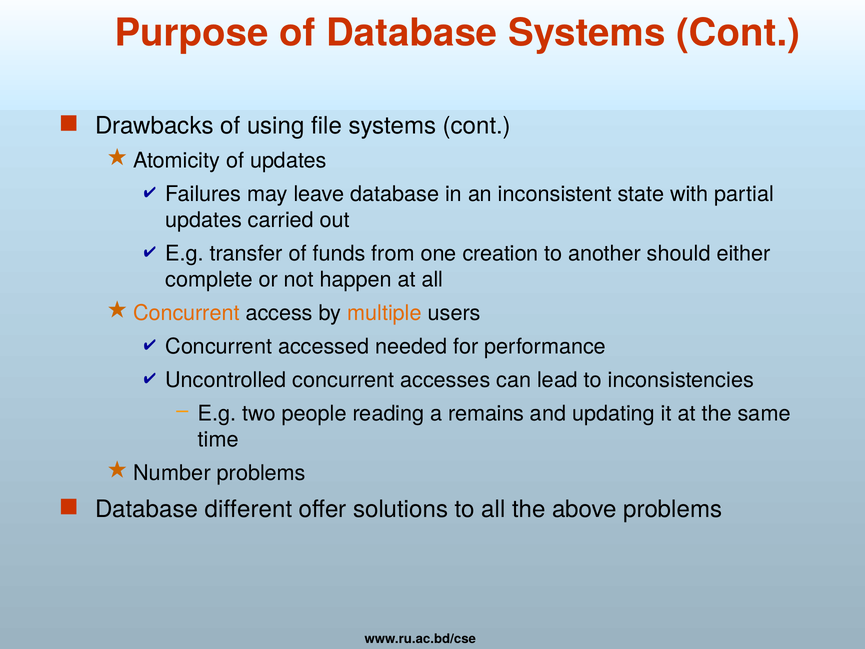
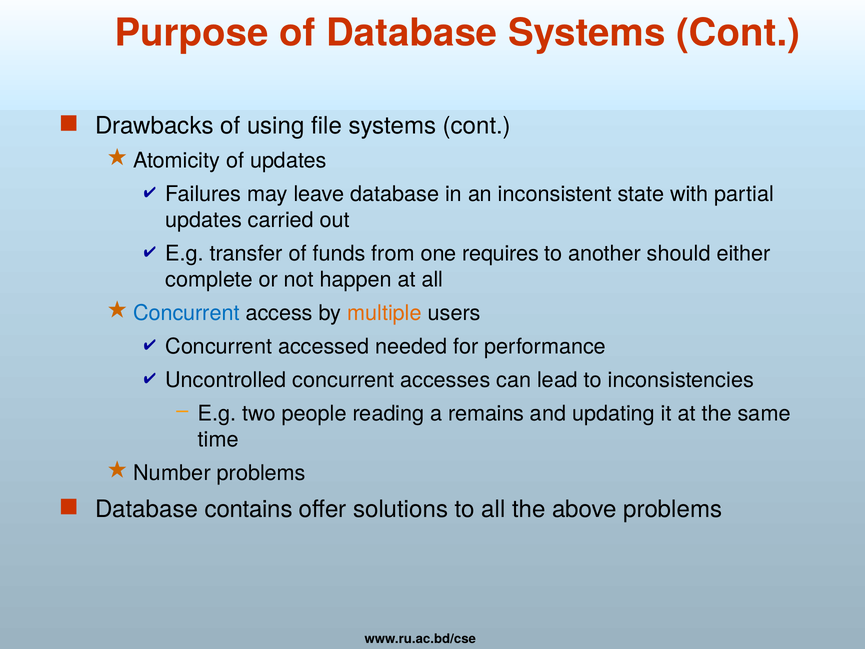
creation: creation -> requires
Concurrent at (186, 313) colour: orange -> blue
different: different -> contains
